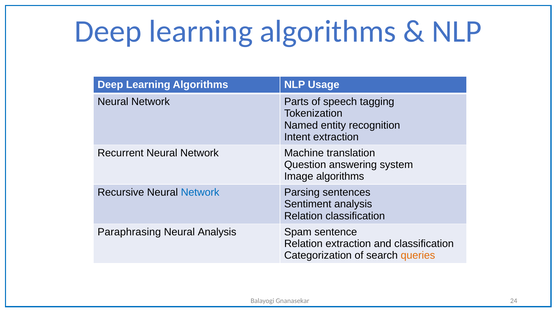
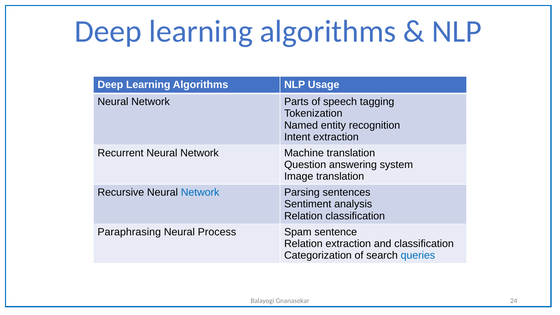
Image algorithms: algorithms -> translation
Neural Analysis: Analysis -> Process
queries colour: orange -> blue
